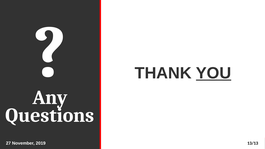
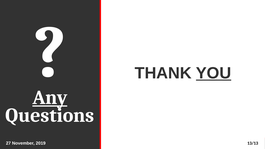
Any underline: none -> present
